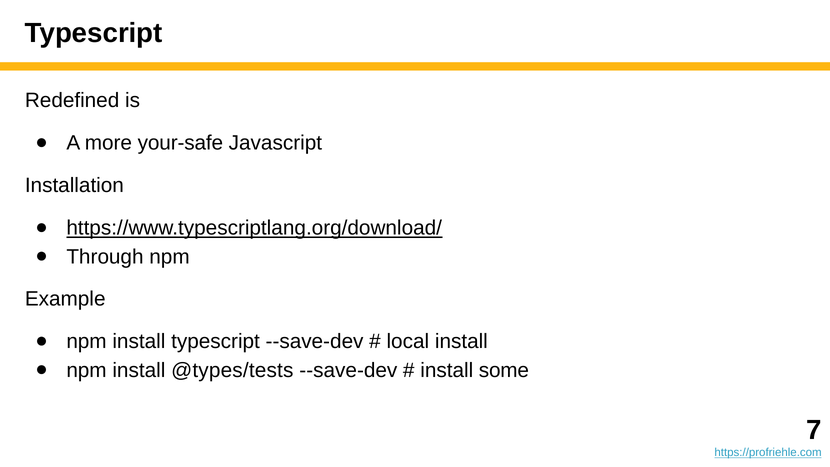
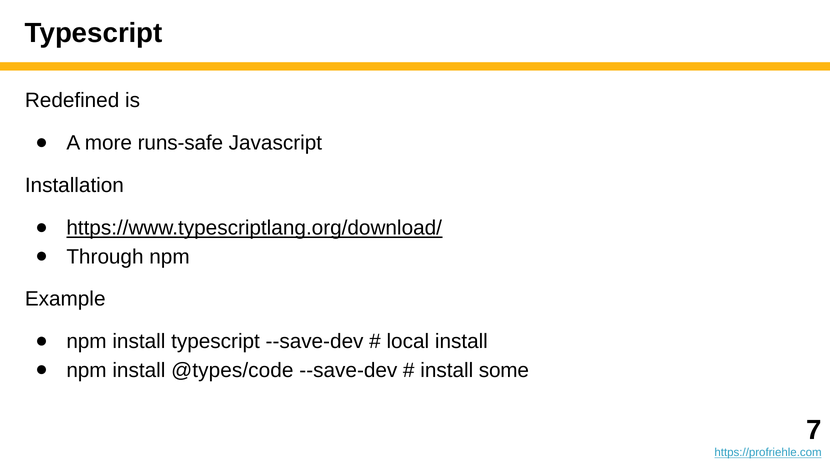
your-safe: your-safe -> runs-safe
@types/tests: @types/tests -> @types/code
